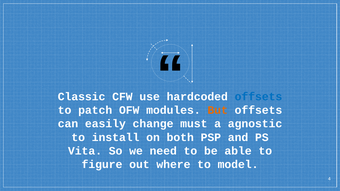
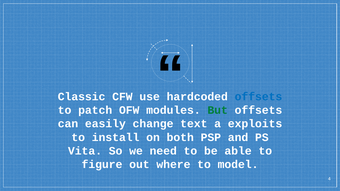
But colour: orange -> green
must: must -> text
agnostic: agnostic -> exploits
